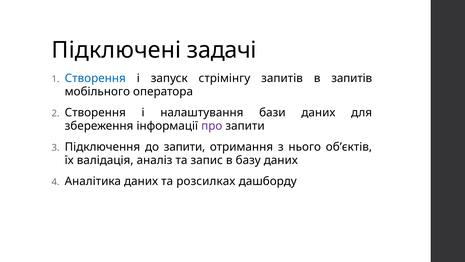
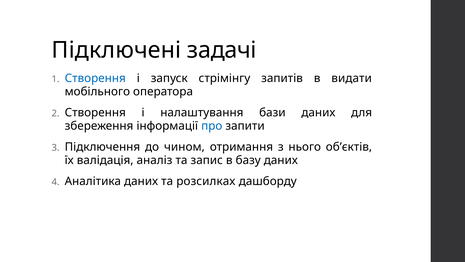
в запитів: запитів -> видати
про colour: purple -> blue
до запити: запити -> чином
